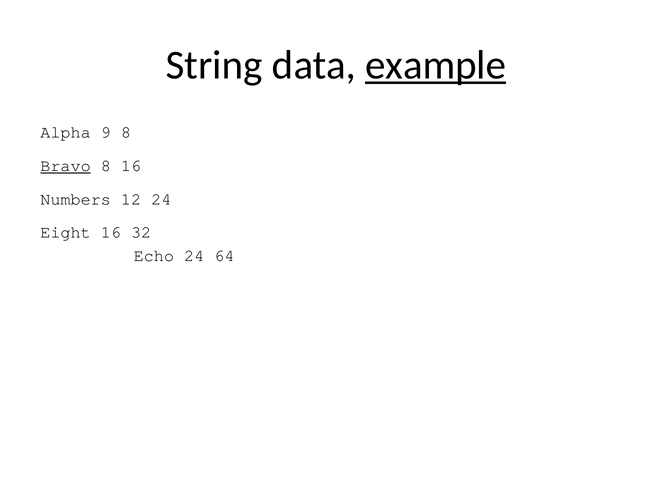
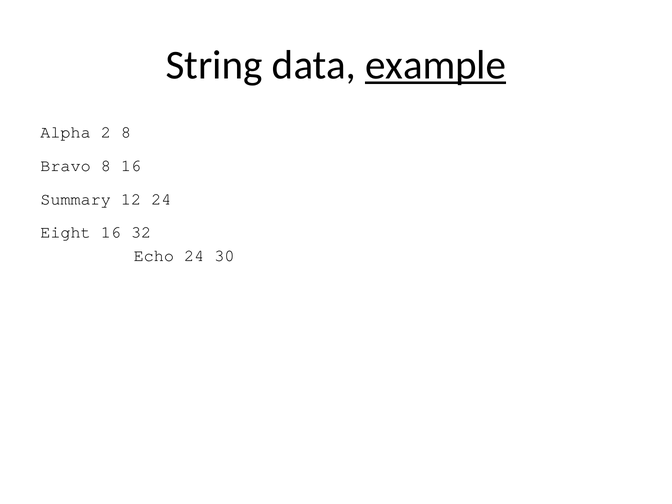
9: 9 -> 2
Bravo underline: present -> none
Numbers: Numbers -> Summary
64: 64 -> 30
